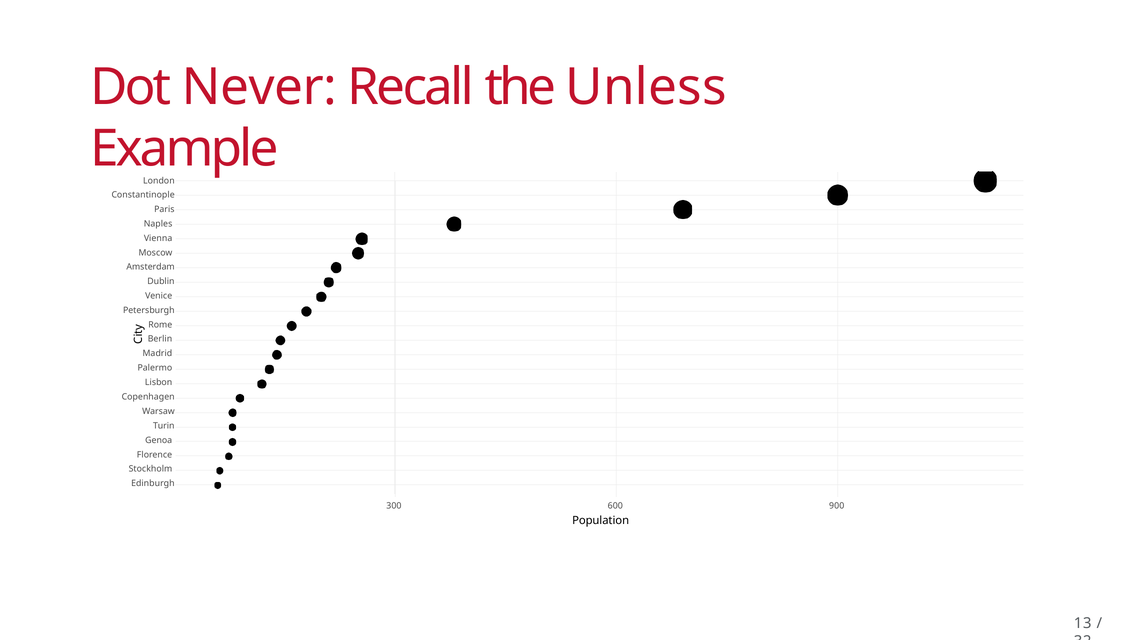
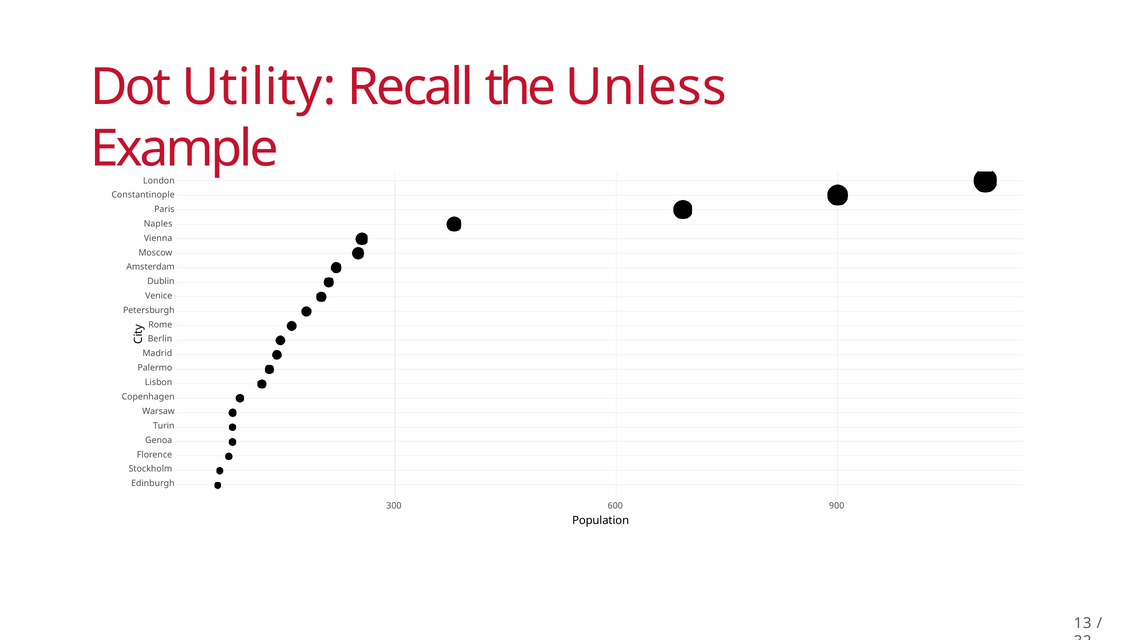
Never: Never -> Utility
